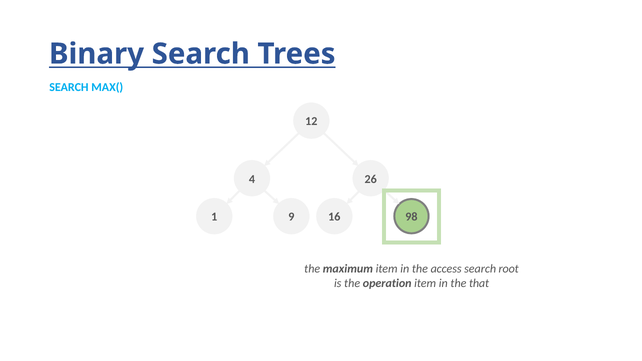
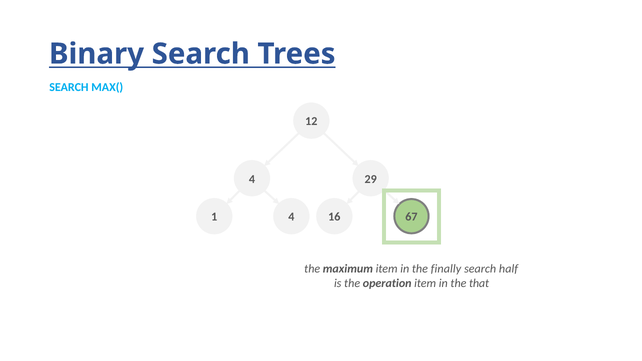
26: 26 -> 29
1 9: 9 -> 4
98: 98 -> 67
access: access -> finally
root: root -> half
